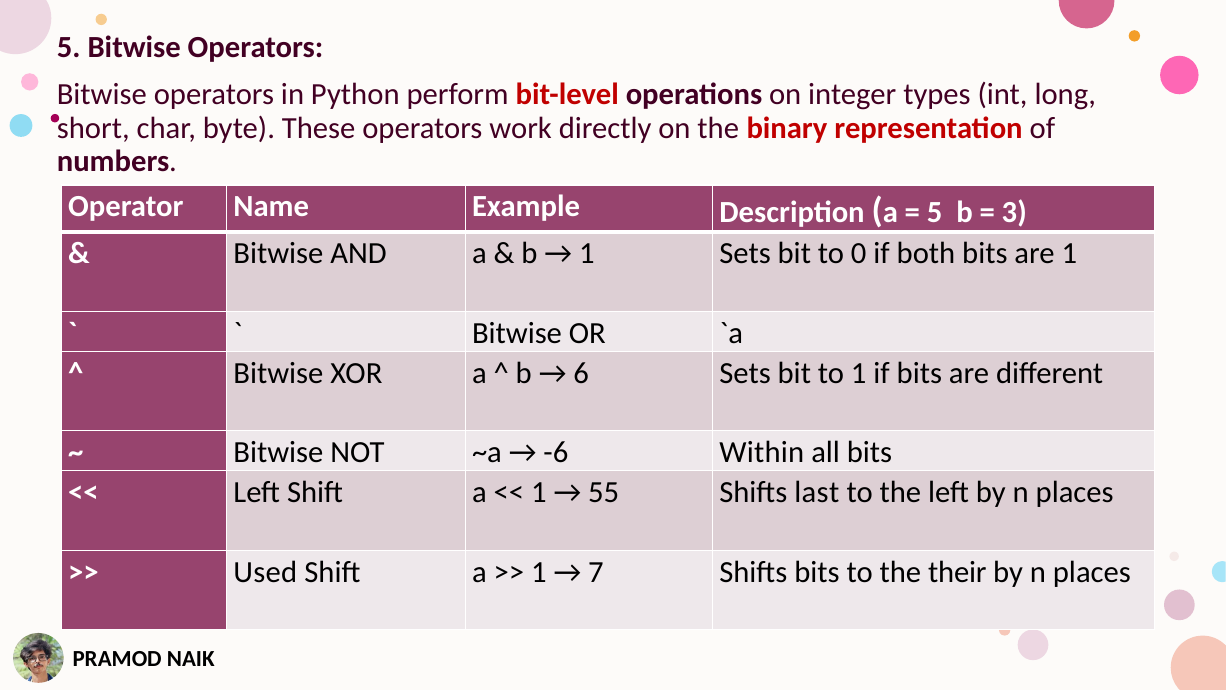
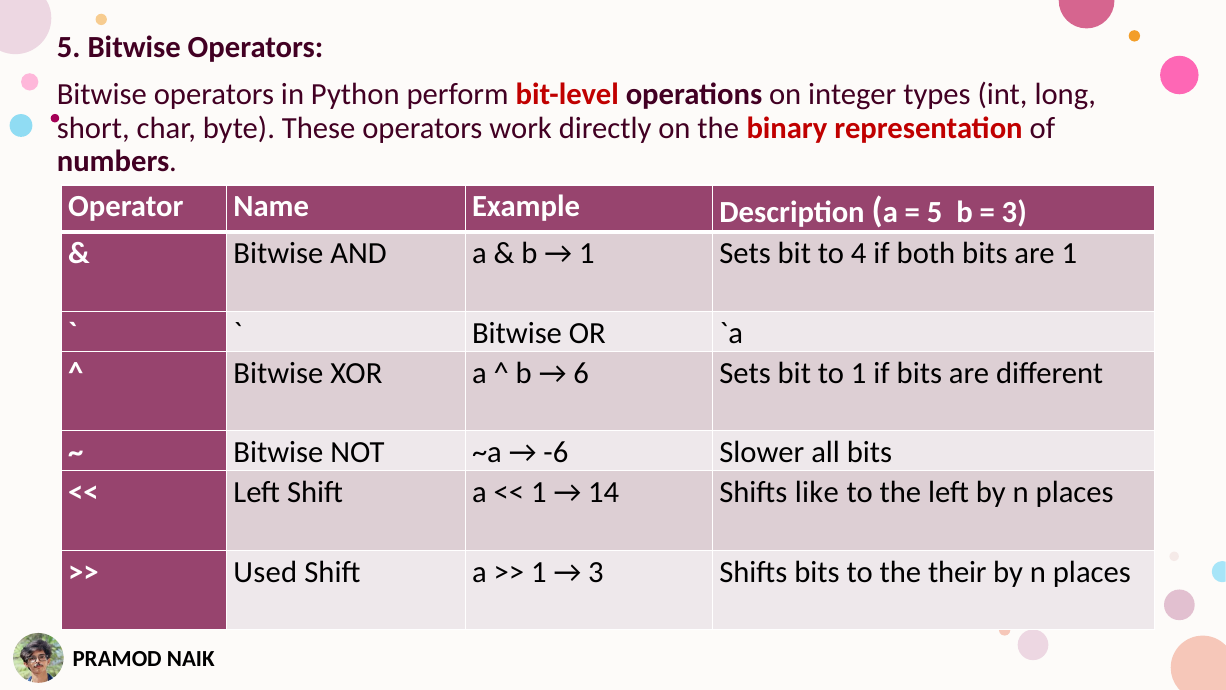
0: 0 -> 4
Within: Within -> Slower
55: 55 -> 14
last: last -> like
7 at (596, 572): 7 -> 3
